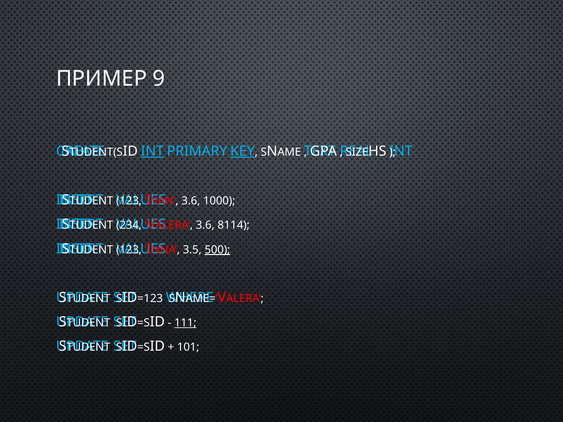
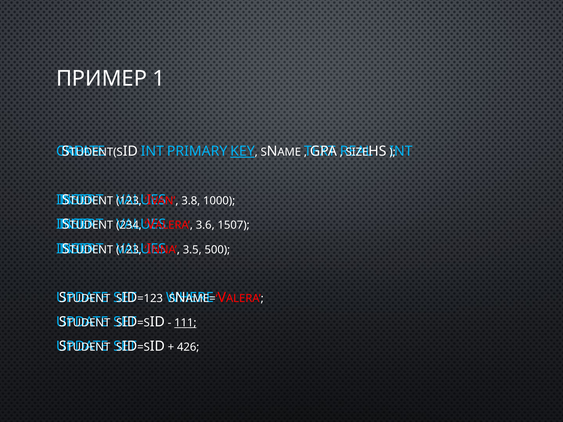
9: 9 -> 1
INT at (152, 151) underline: present -> none
3.6 at (191, 201): 3.6 -> 3.8
8114: 8114 -> 1507
500 underline: present -> none
101: 101 -> 426
